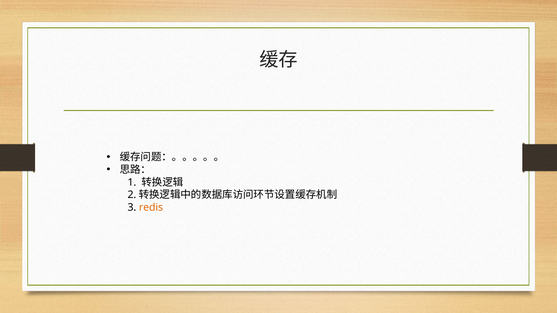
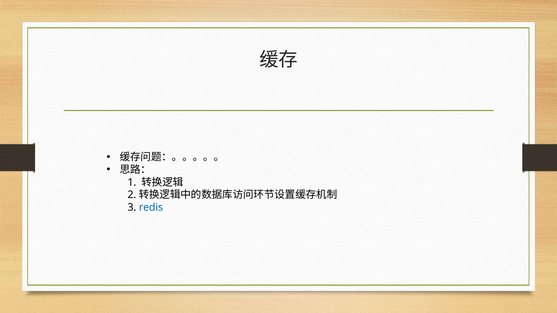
redis colour: orange -> blue
